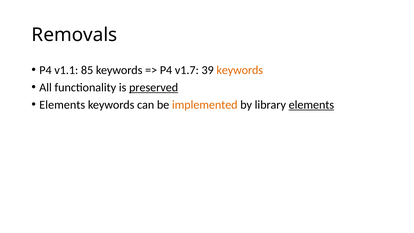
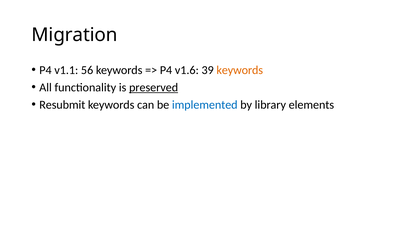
Removals: Removals -> Migration
85: 85 -> 56
v1.7: v1.7 -> v1.6
Elements at (62, 105): Elements -> Resubmit
implemented colour: orange -> blue
elements at (311, 105) underline: present -> none
